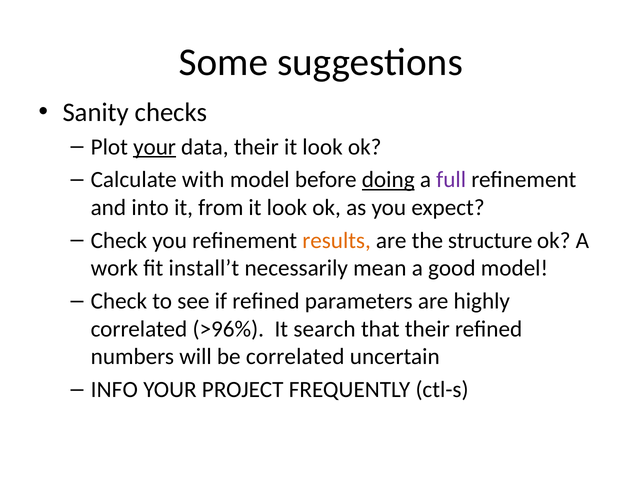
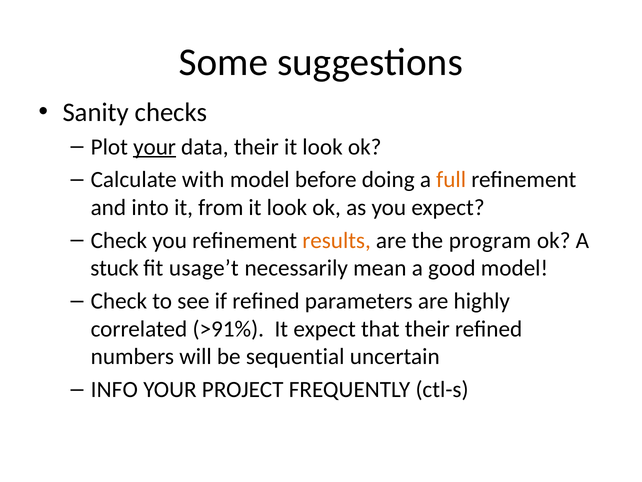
doing underline: present -> none
full colour: purple -> orange
structure: structure -> program
work: work -> stuck
install’t: install’t -> usage’t
>96%: >96% -> >91%
It search: search -> expect
be correlated: correlated -> sequential
